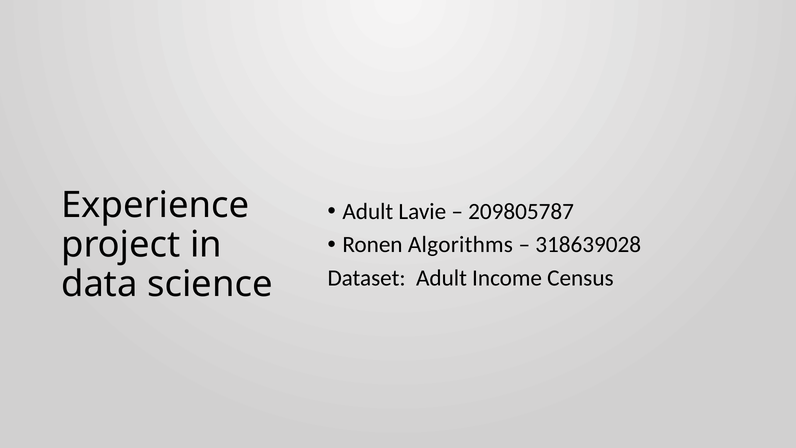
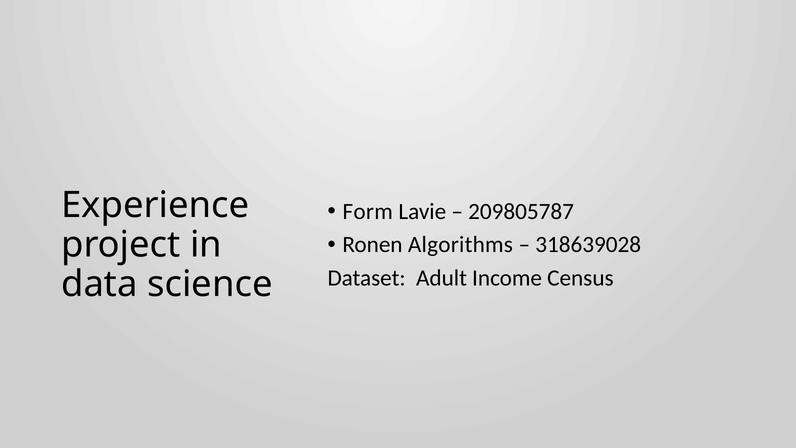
Adult at (368, 211): Adult -> Form
